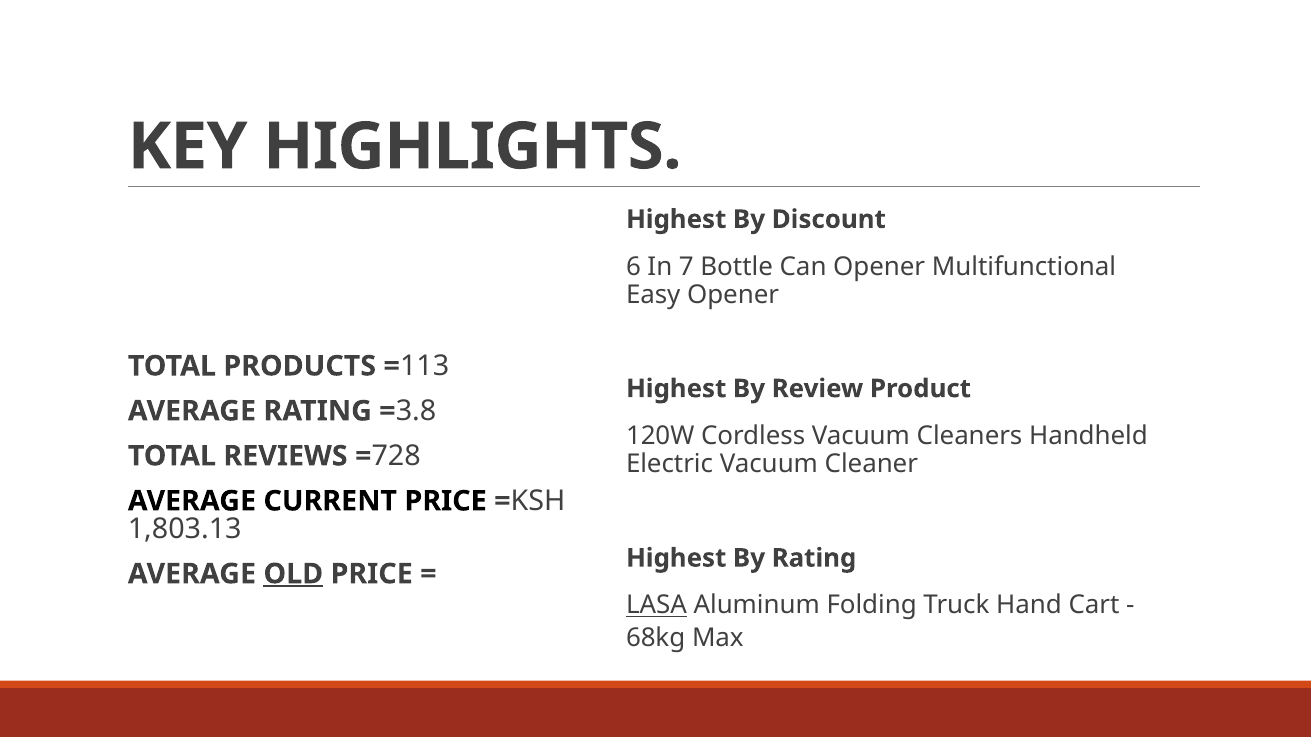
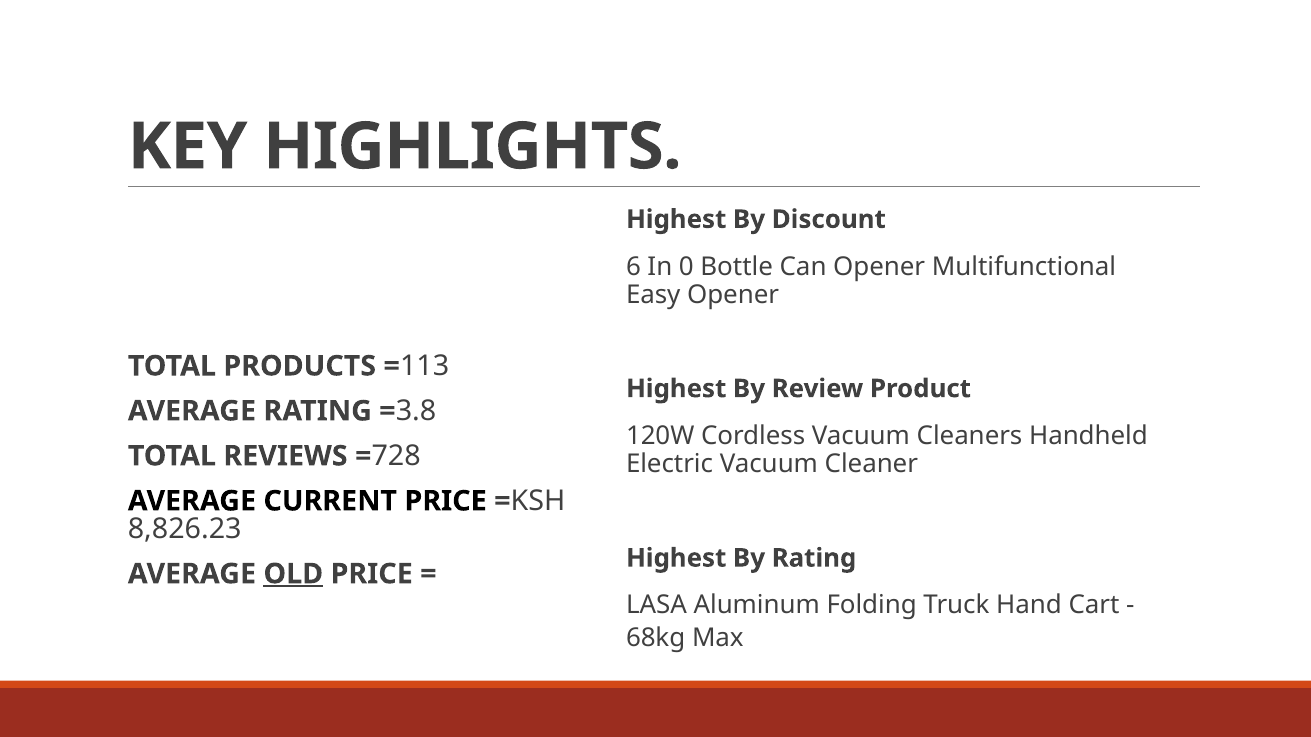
7: 7 -> 0
1,803.13: 1,803.13 -> 8,826.23
LASA underline: present -> none
